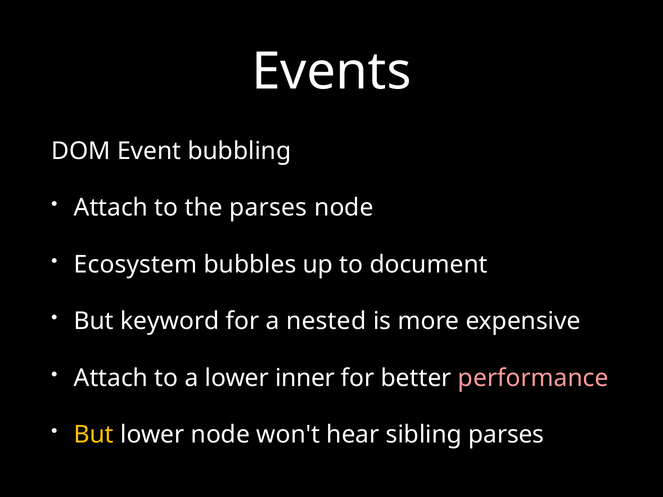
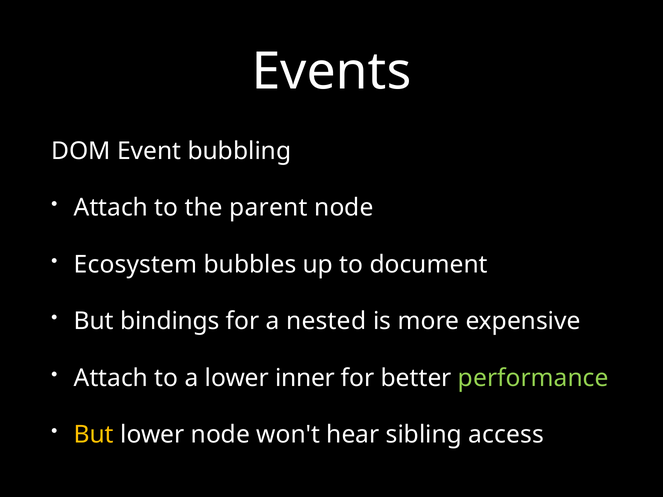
the parses: parses -> parent
keyword: keyword -> bindings
performance colour: pink -> light green
sibling parses: parses -> access
